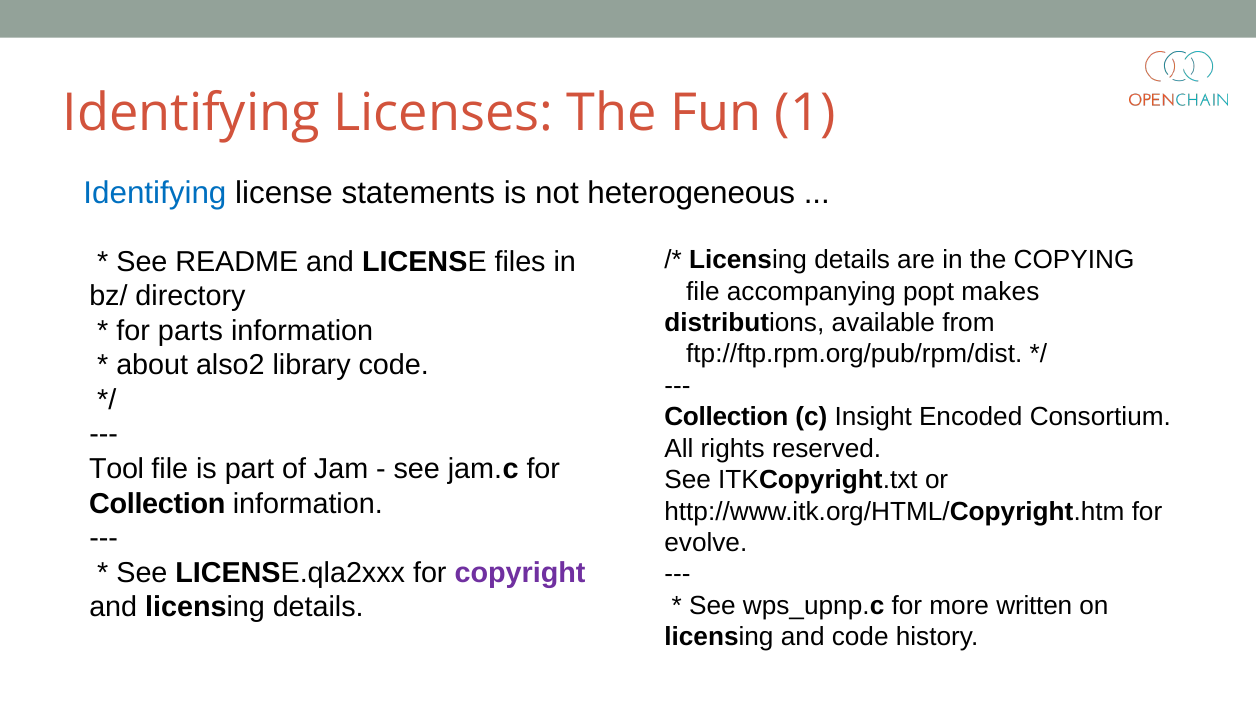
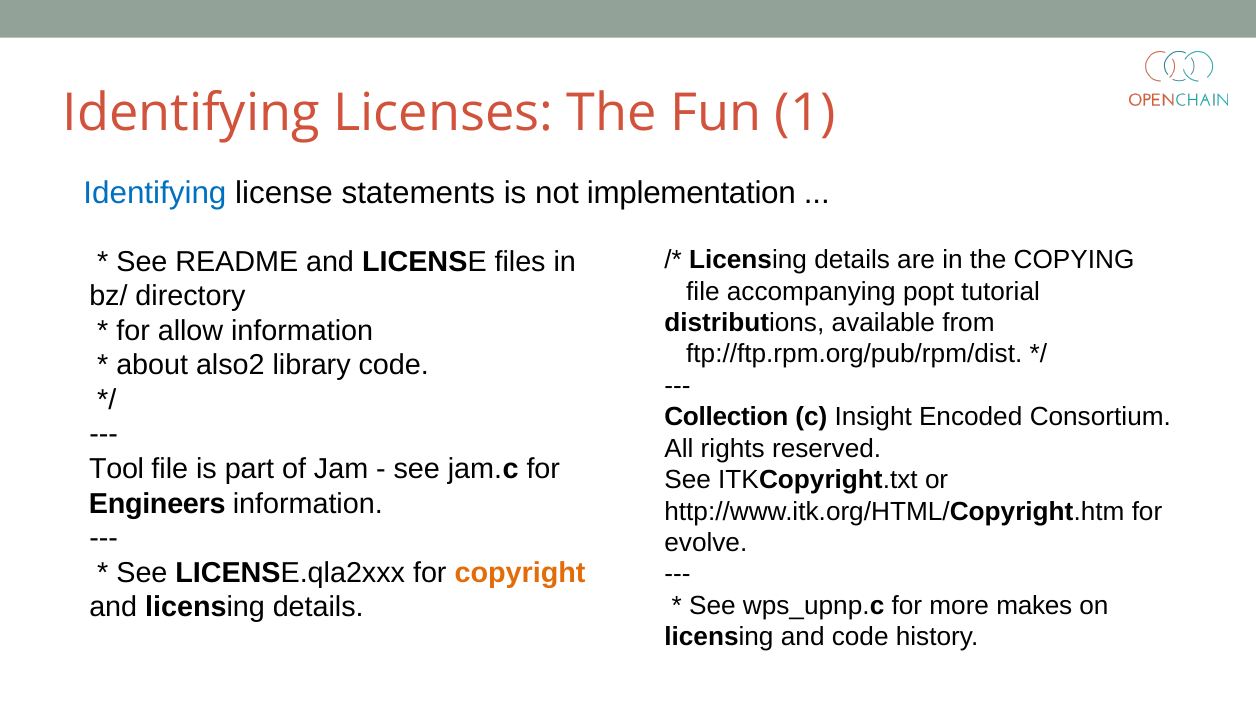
heterogeneous: heterogeneous -> implementation
makes: makes -> tutorial
parts: parts -> allow
Collection at (157, 503): Collection -> Engineers
copyright colour: purple -> orange
written: written -> makes
